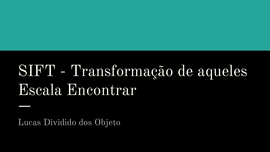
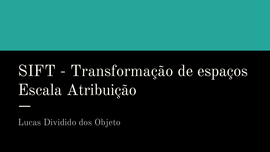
aqueles: aqueles -> espaços
Encontrar: Encontrar -> Atribuição
